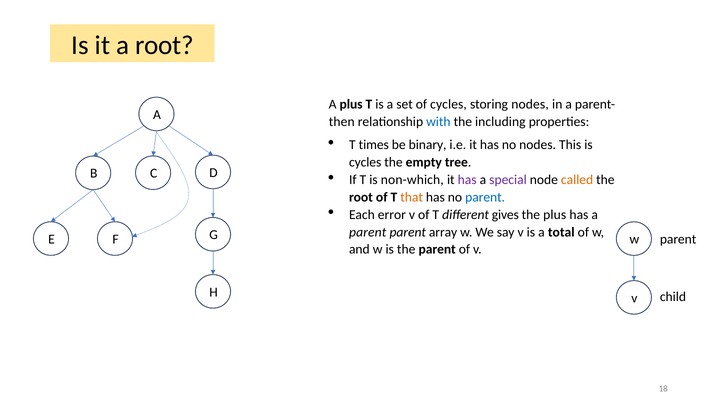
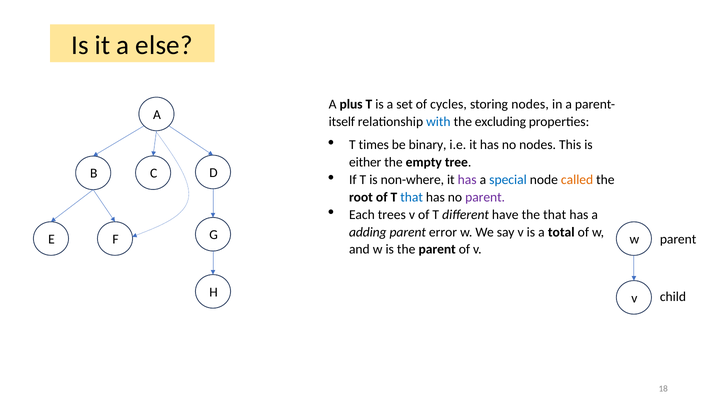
a root: root -> else
then: then -> itself
including: including -> excluding
cycles at (365, 162): cycles -> either
non-which: non-which -> non-where
special colour: purple -> blue
that at (412, 197) colour: orange -> blue
parent at (485, 197) colour: blue -> purple
error: error -> trees
gives: gives -> have
the plus: plus -> that
parent at (368, 232): parent -> adding
array: array -> error
